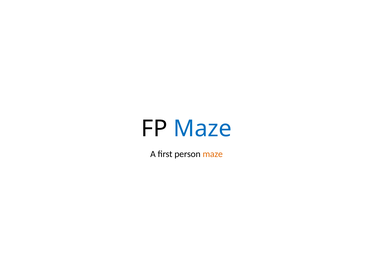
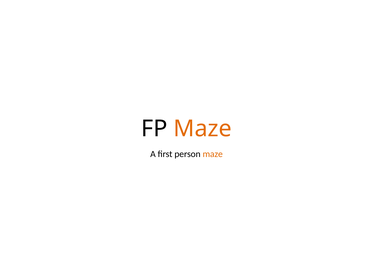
Maze at (203, 129) colour: blue -> orange
